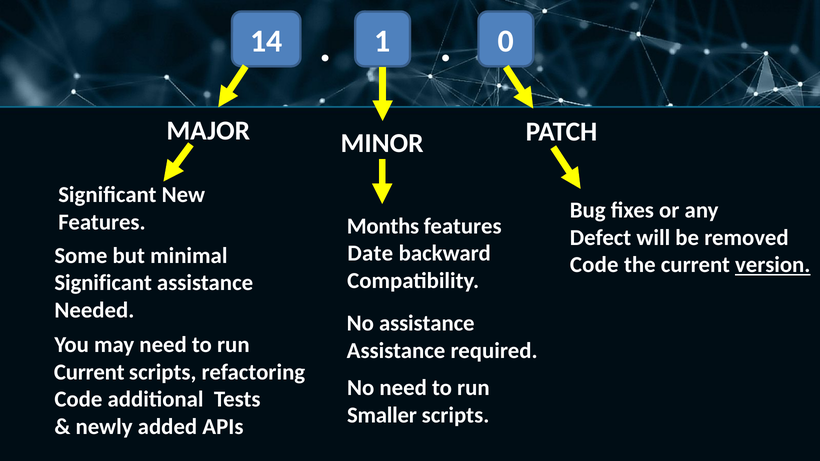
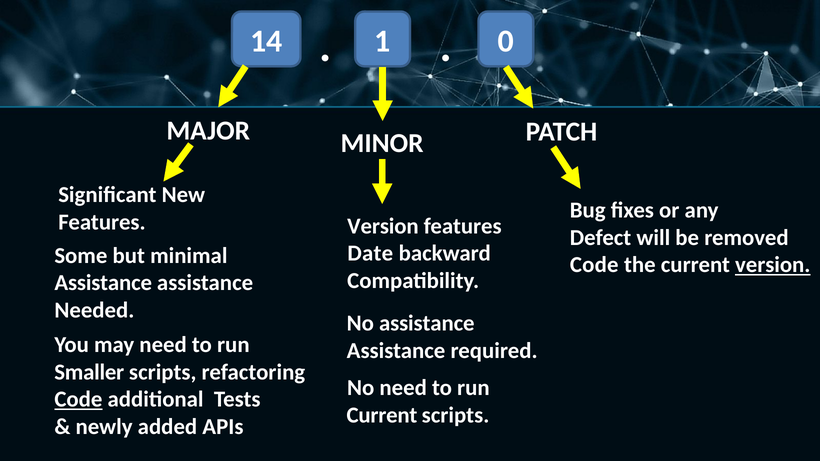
Features Months: Months -> Version
Significant at (103, 283): Significant -> Assistance
Current at (89, 372): Current -> Smaller
Code at (78, 400) underline: none -> present
Smaller at (382, 415): Smaller -> Current
